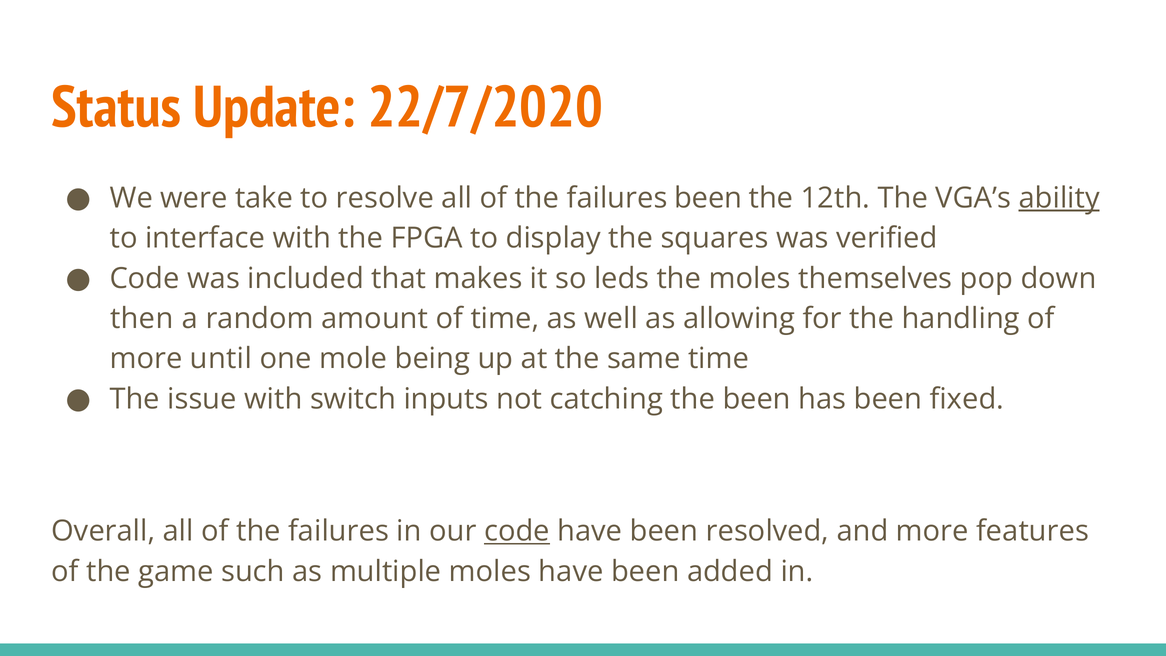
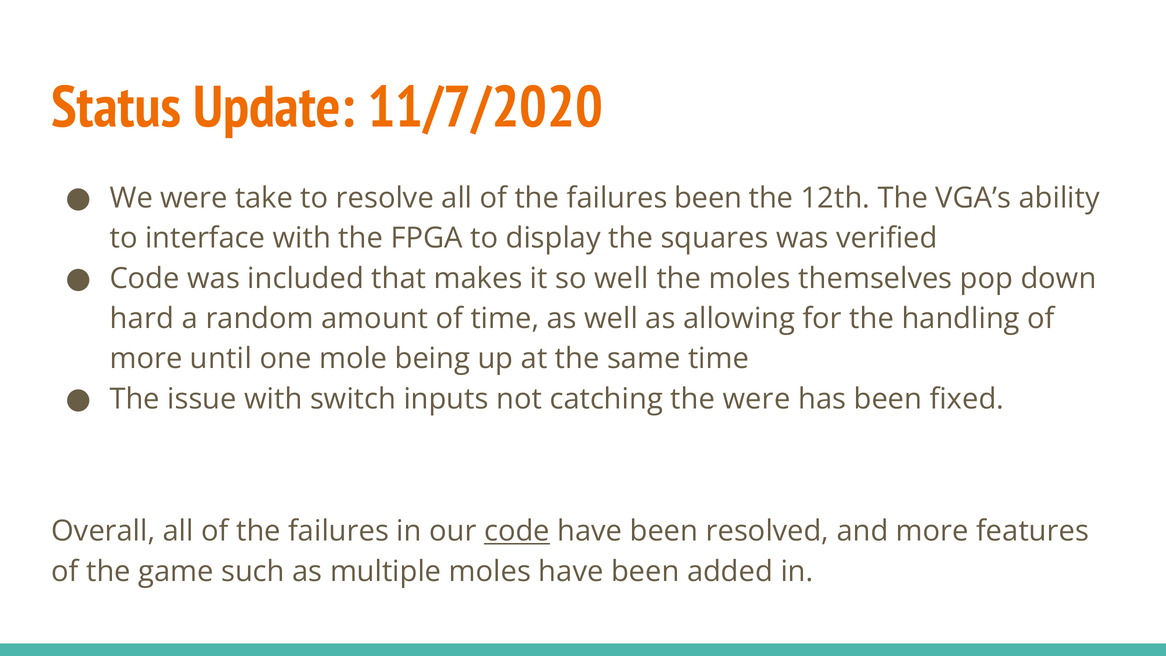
22/7/2020: 22/7/2020 -> 11/7/2020
ability underline: present -> none
so leds: leds -> well
then: then -> hard
the been: been -> were
